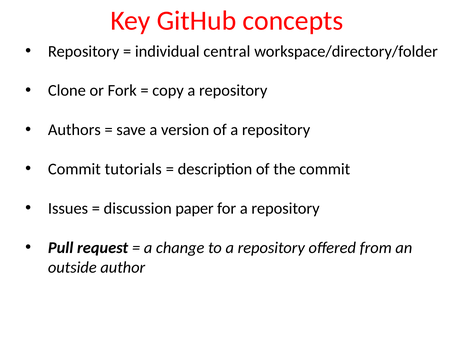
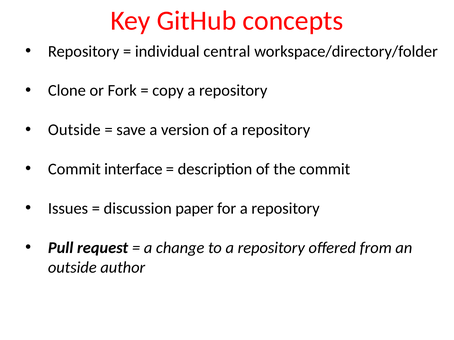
Authors at (74, 130): Authors -> Outside
tutorials: tutorials -> interface
